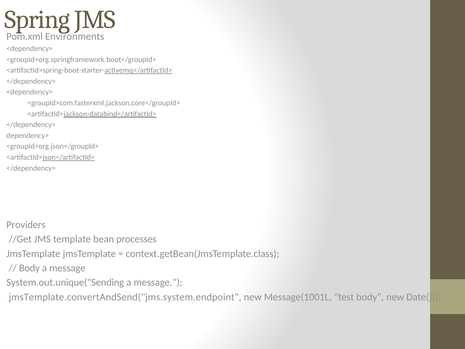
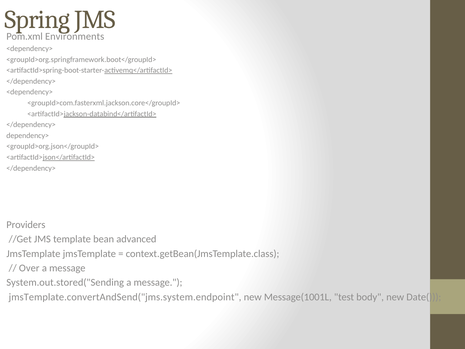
processes: processes -> advanced
Body at (29, 268): Body -> Over
System.out.unique("Sending: System.out.unique("Sending -> System.out.stored("Sending
